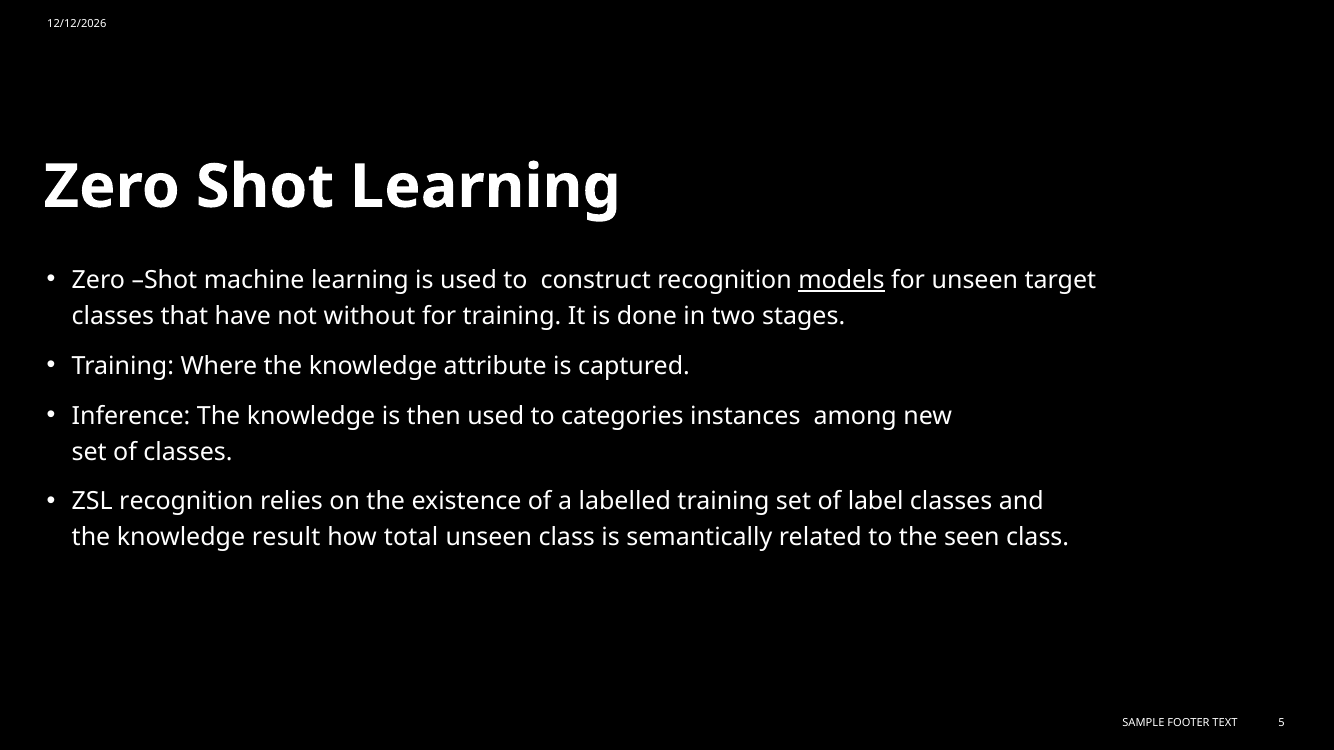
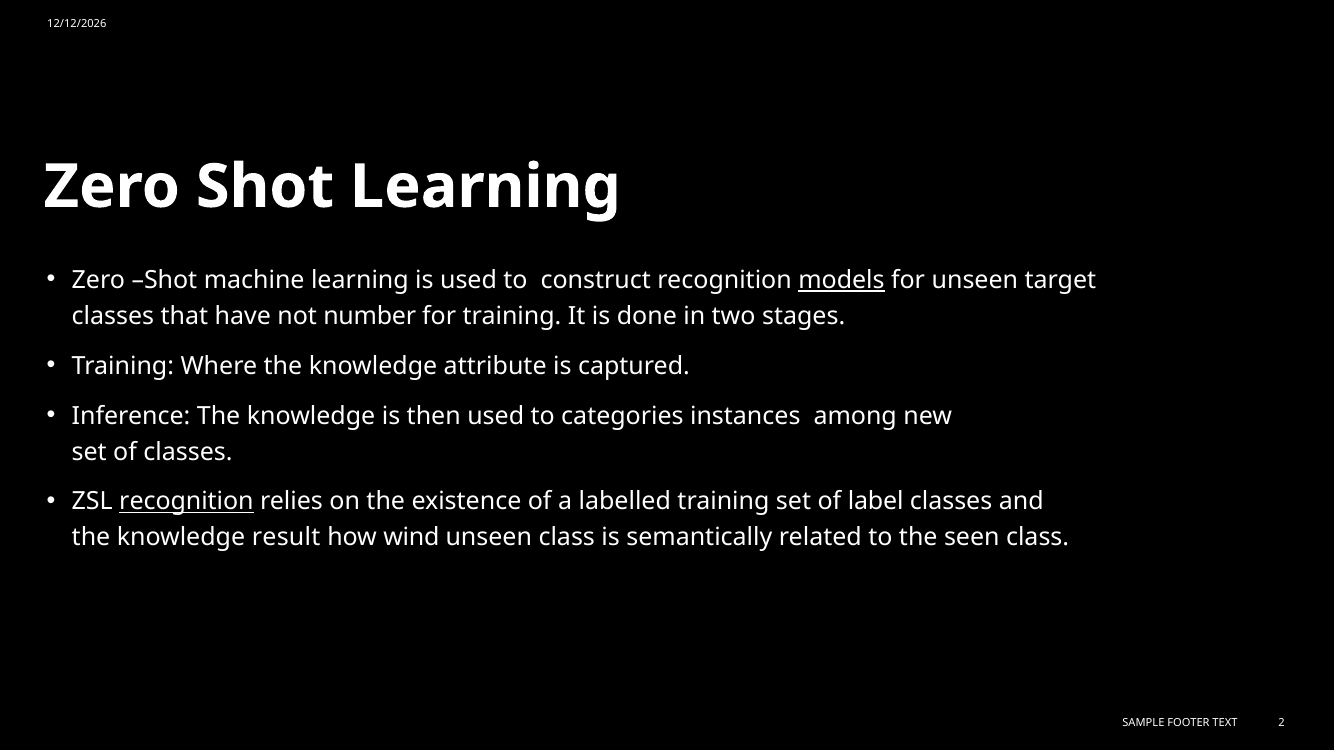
without: without -> number
recognition at (186, 502) underline: none -> present
total: total -> wind
5: 5 -> 2
